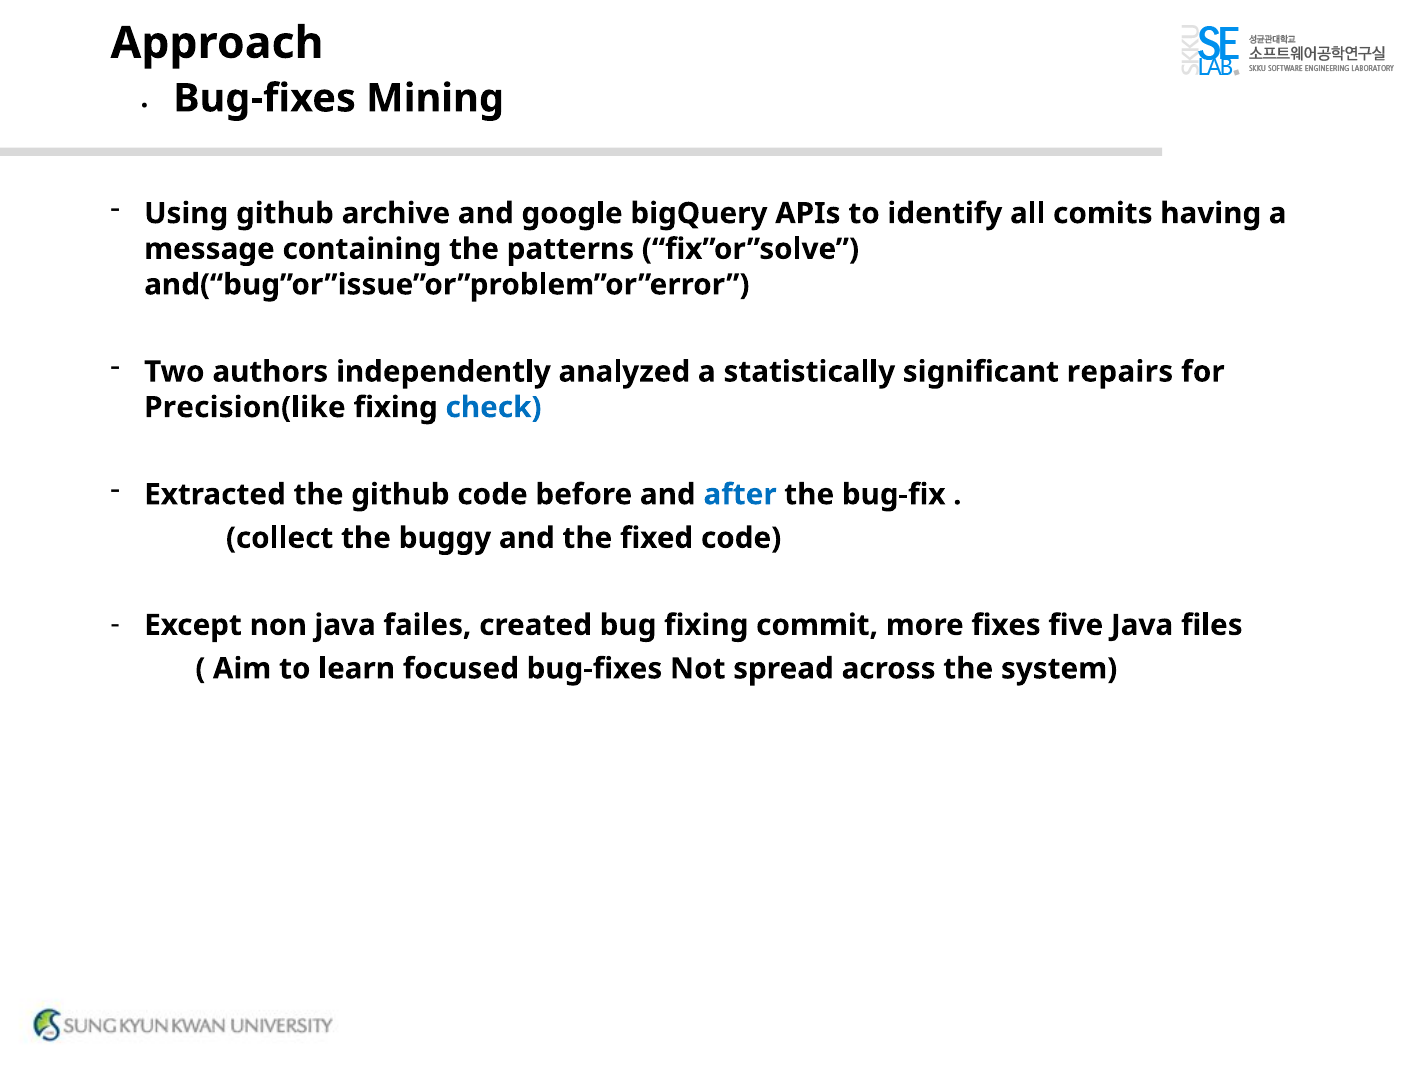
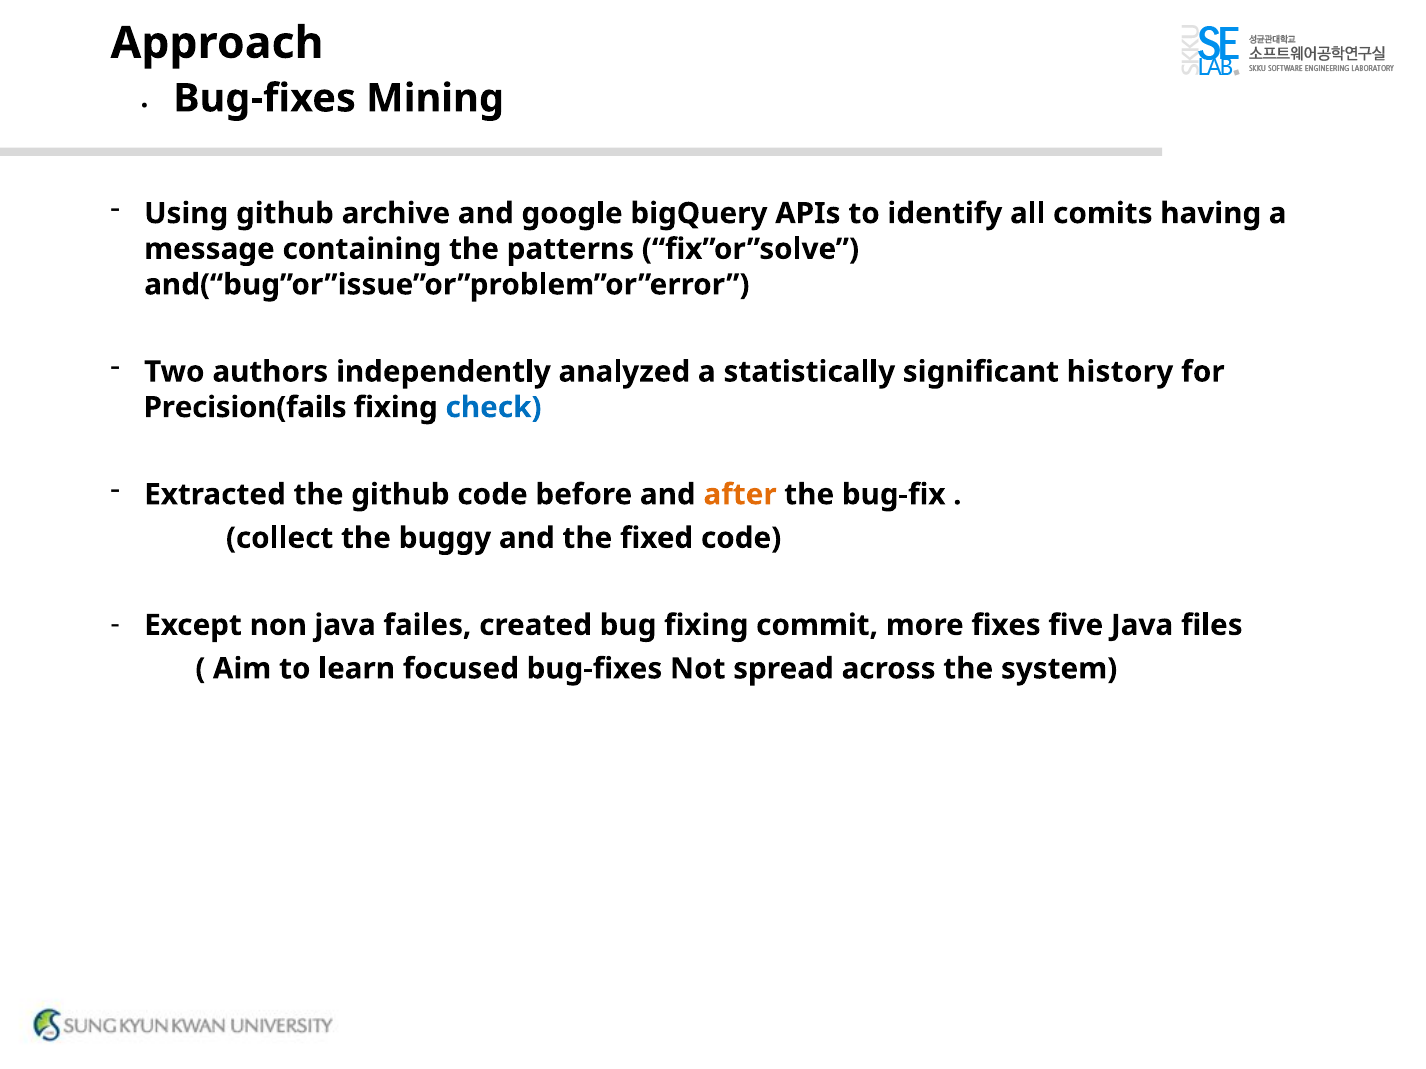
repairs: repairs -> history
Precision(like: Precision(like -> Precision(fails
after colour: blue -> orange
